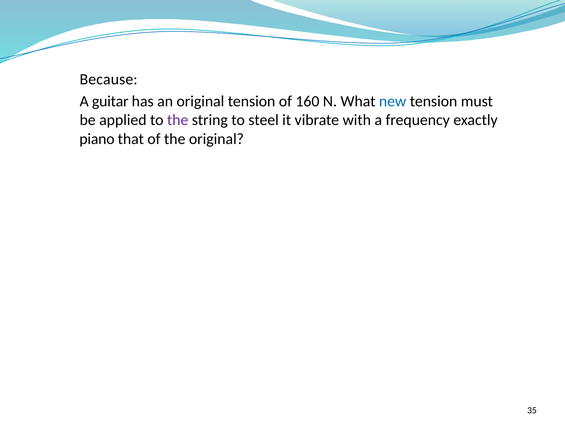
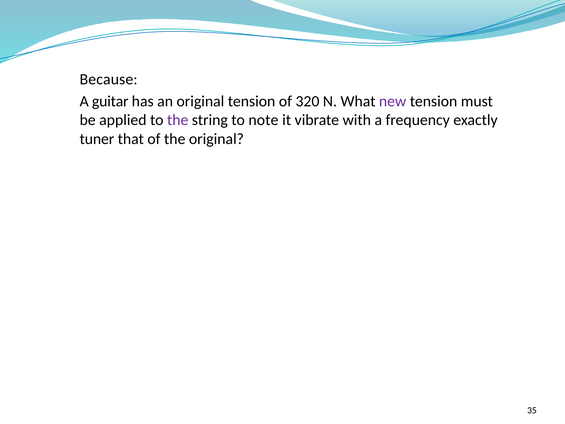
160: 160 -> 320
new colour: blue -> purple
steel: steel -> note
piano: piano -> tuner
